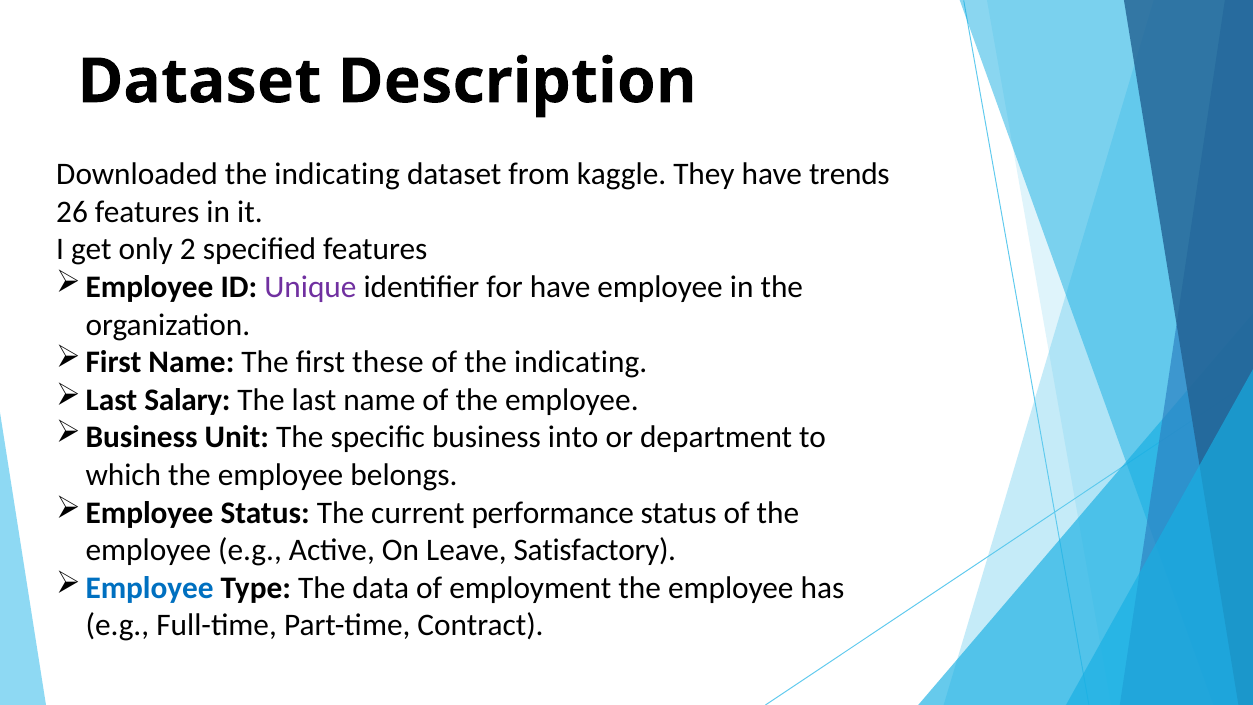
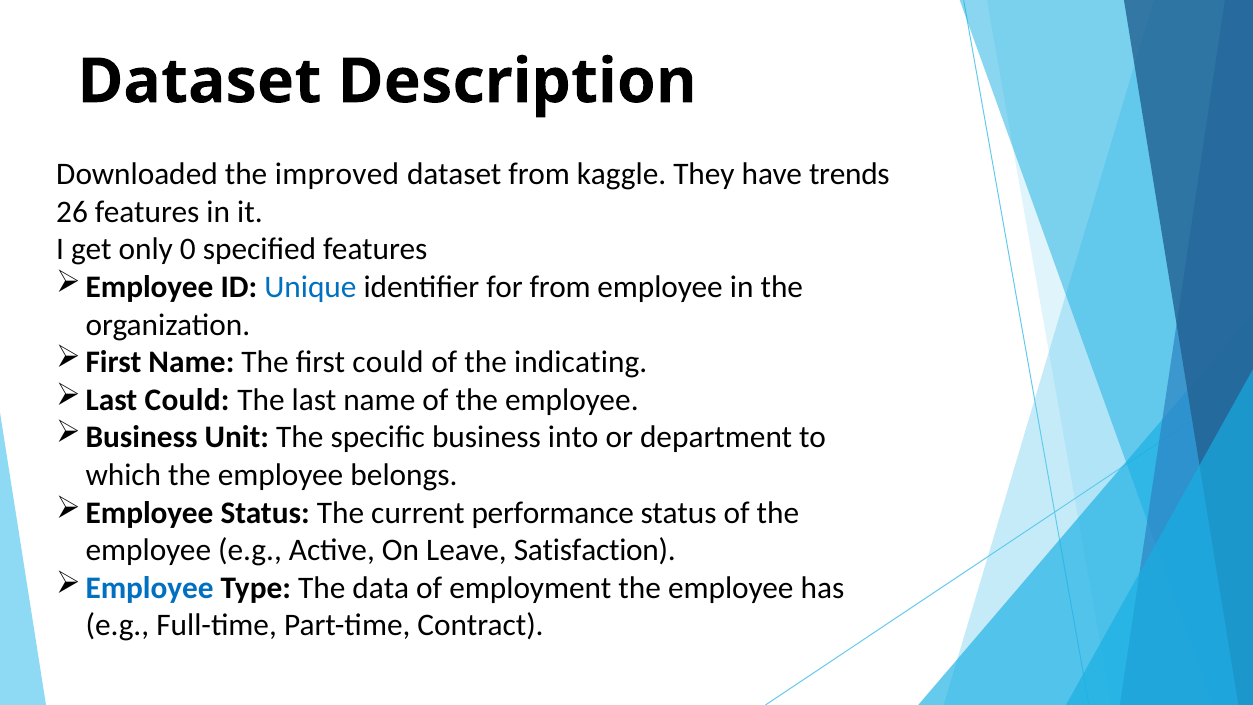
Downloaded the indicating: indicating -> improved
2: 2 -> 0
Unique colour: purple -> blue
for have: have -> from
first these: these -> could
Last Salary: Salary -> Could
Satisfactory: Satisfactory -> Satisfaction
